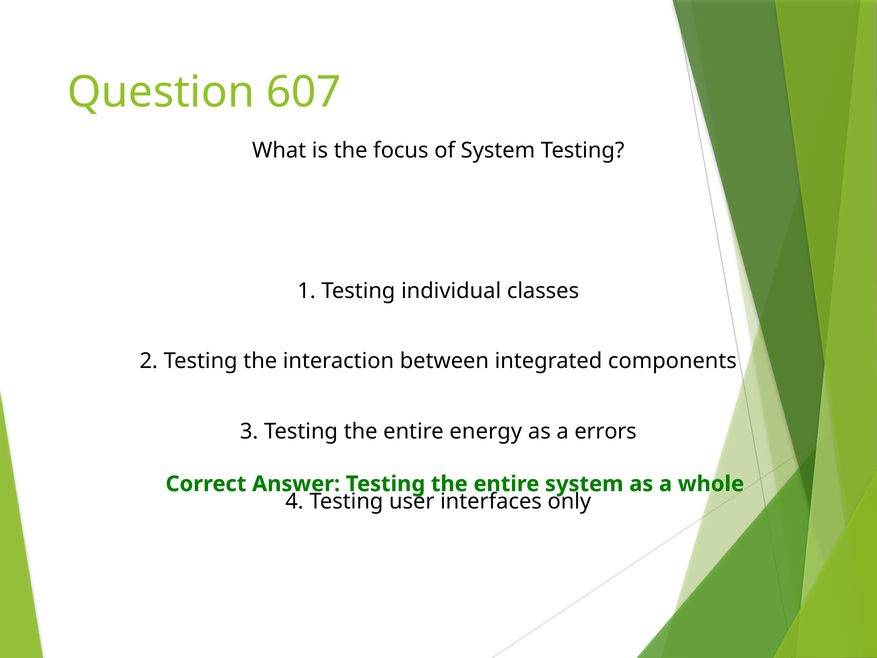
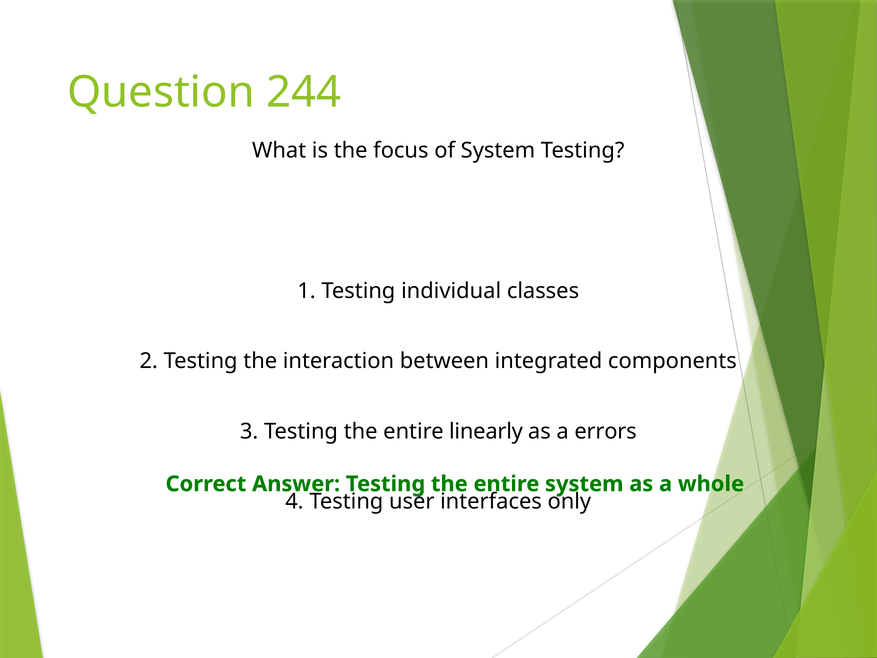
607: 607 -> 244
energy: energy -> linearly
